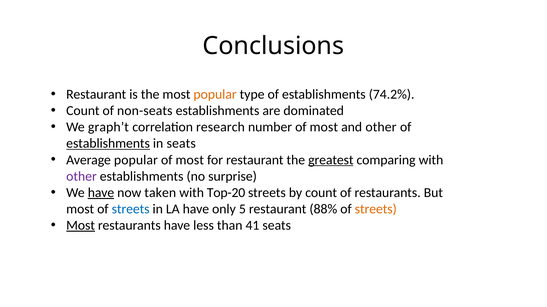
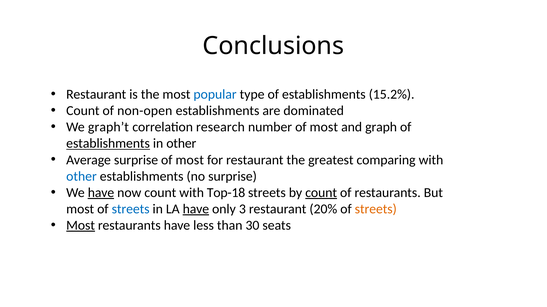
popular at (215, 95) colour: orange -> blue
74.2%: 74.2% -> 15.2%
non-seats: non-seats -> non-open
and other: other -> graph
in seats: seats -> other
Average popular: popular -> surprise
greatest underline: present -> none
other at (82, 177) colour: purple -> blue
now taken: taken -> count
Top-20: Top-20 -> Top-18
count at (321, 193) underline: none -> present
have at (196, 209) underline: none -> present
5: 5 -> 3
88%: 88% -> 20%
41: 41 -> 30
